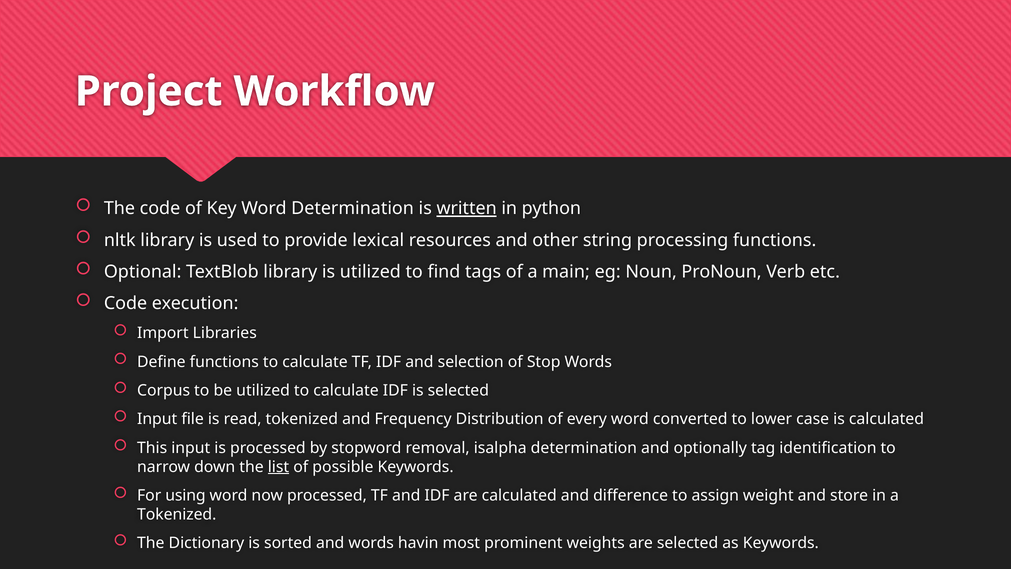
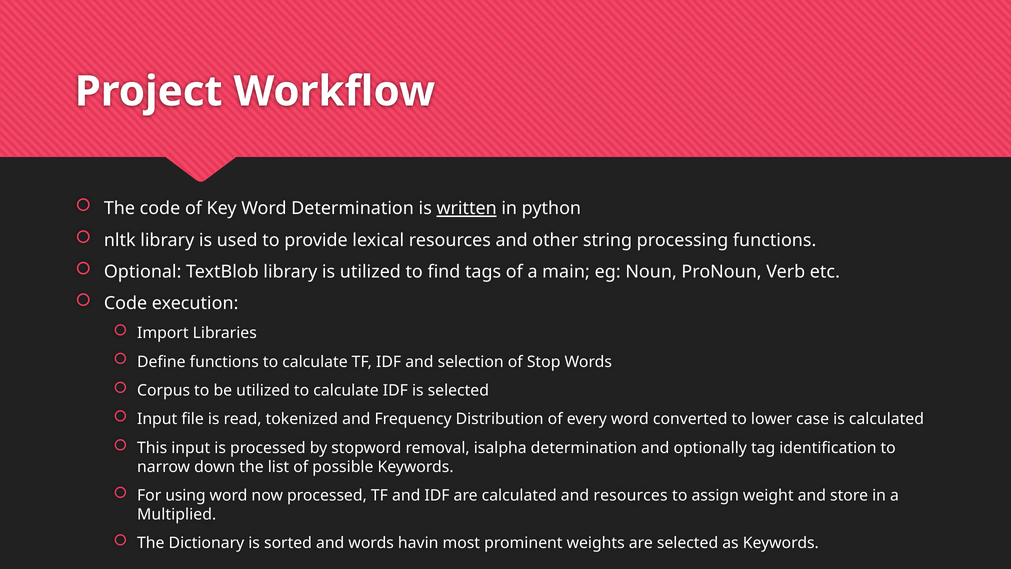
list underline: present -> none
and difference: difference -> resources
Tokenized at (177, 514): Tokenized -> Multiplied
